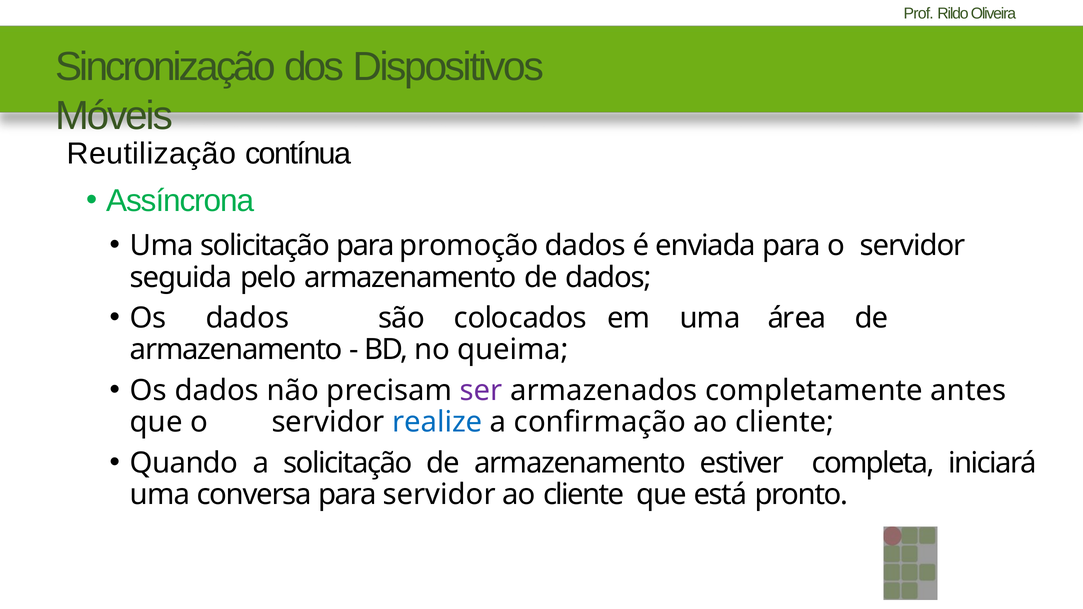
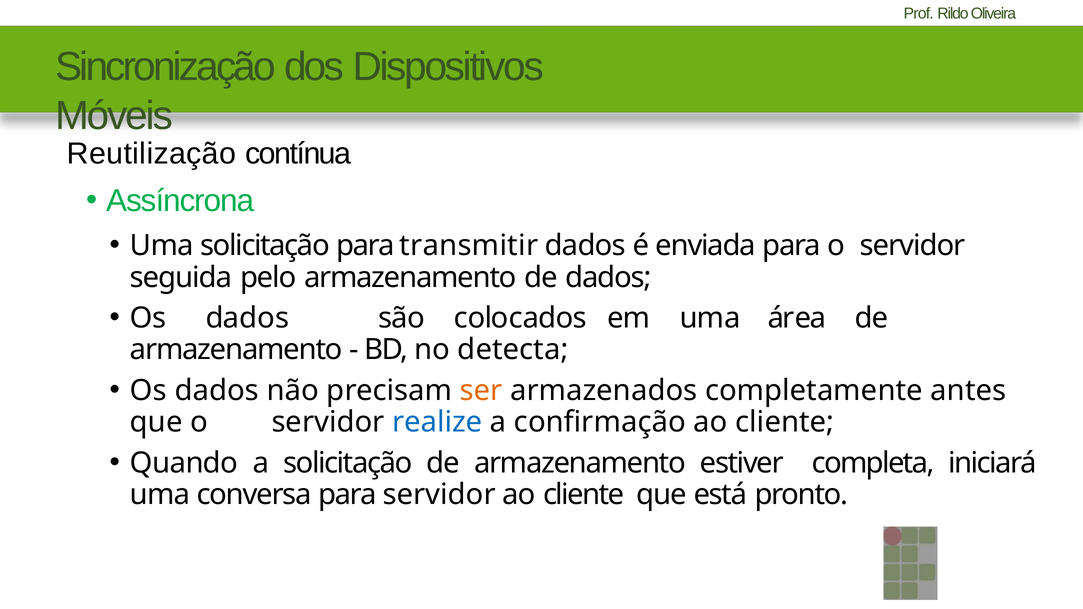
promoção: promoção -> transmitir
queima: queima -> detecta
ser colour: purple -> orange
